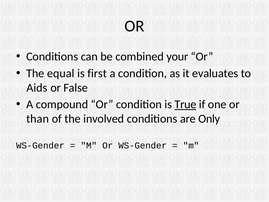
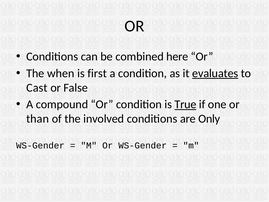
your: your -> here
equal: equal -> when
evaluates underline: none -> present
Aids: Aids -> Cast
